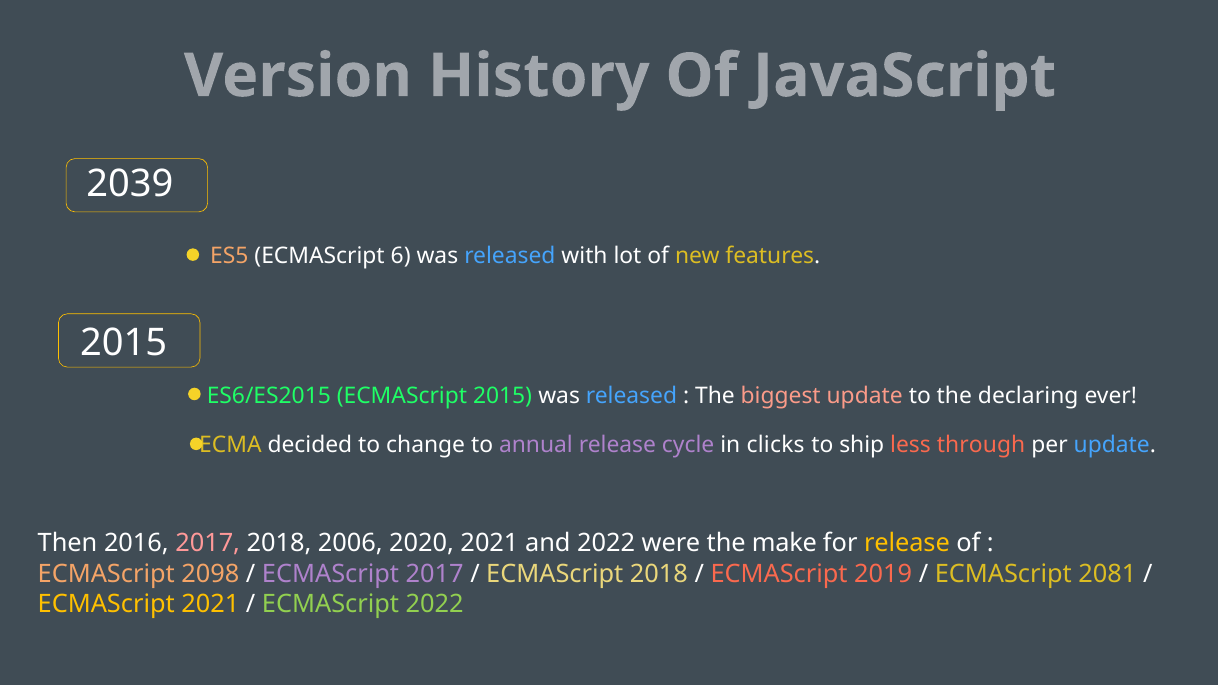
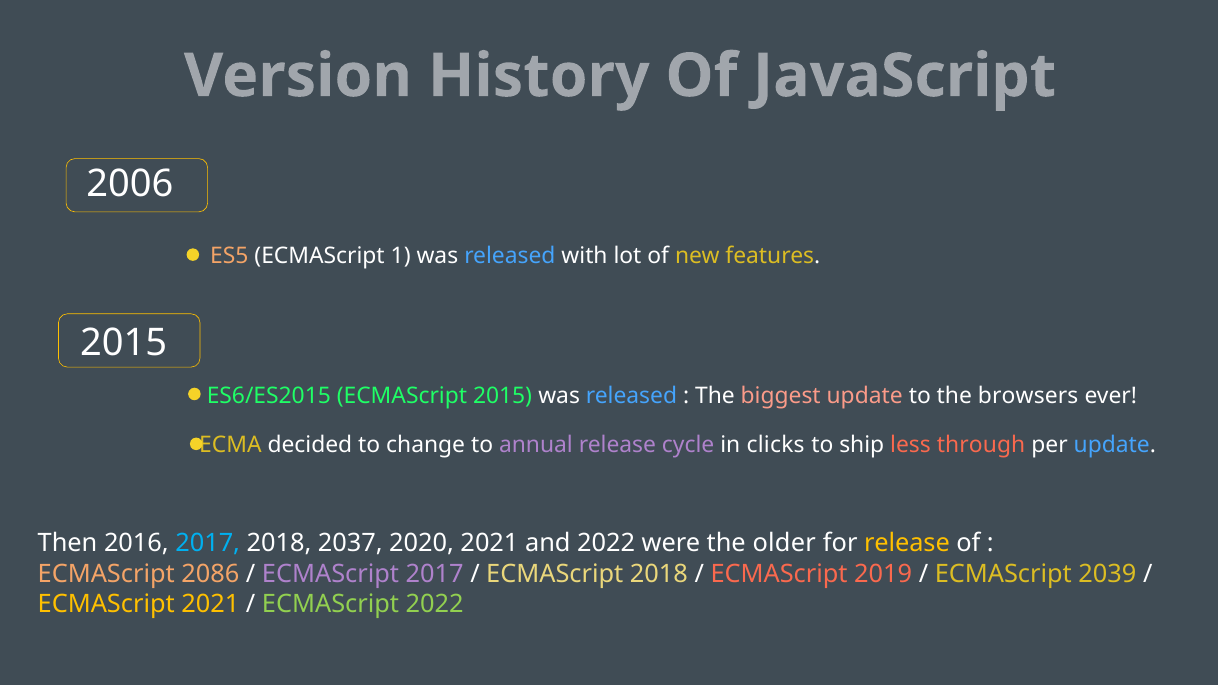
2039: 2039 -> 2006
6: 6 -> 1
declaring: declaring -> browsers
2017 at (208, 543) colour: pink -> light blue
2006: 2006 -> 2037
make: make -> older
2098: 2098 -> 2086
2081: 2081 -> 2039
